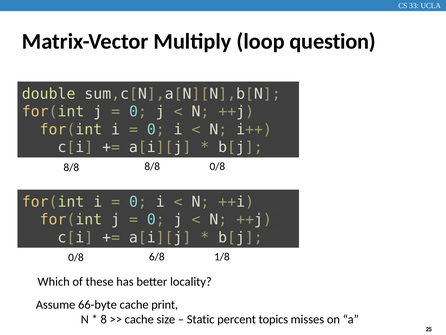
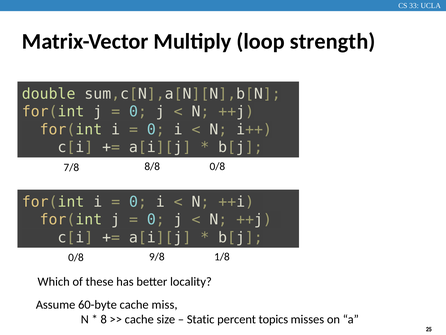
question: question -> strength
8/8 at (71, 167): 8/8 -> 7/8
6/8: 6/8 -> 9/8
66-byte: 66-byte -> 60-byte
print: print -> miss
